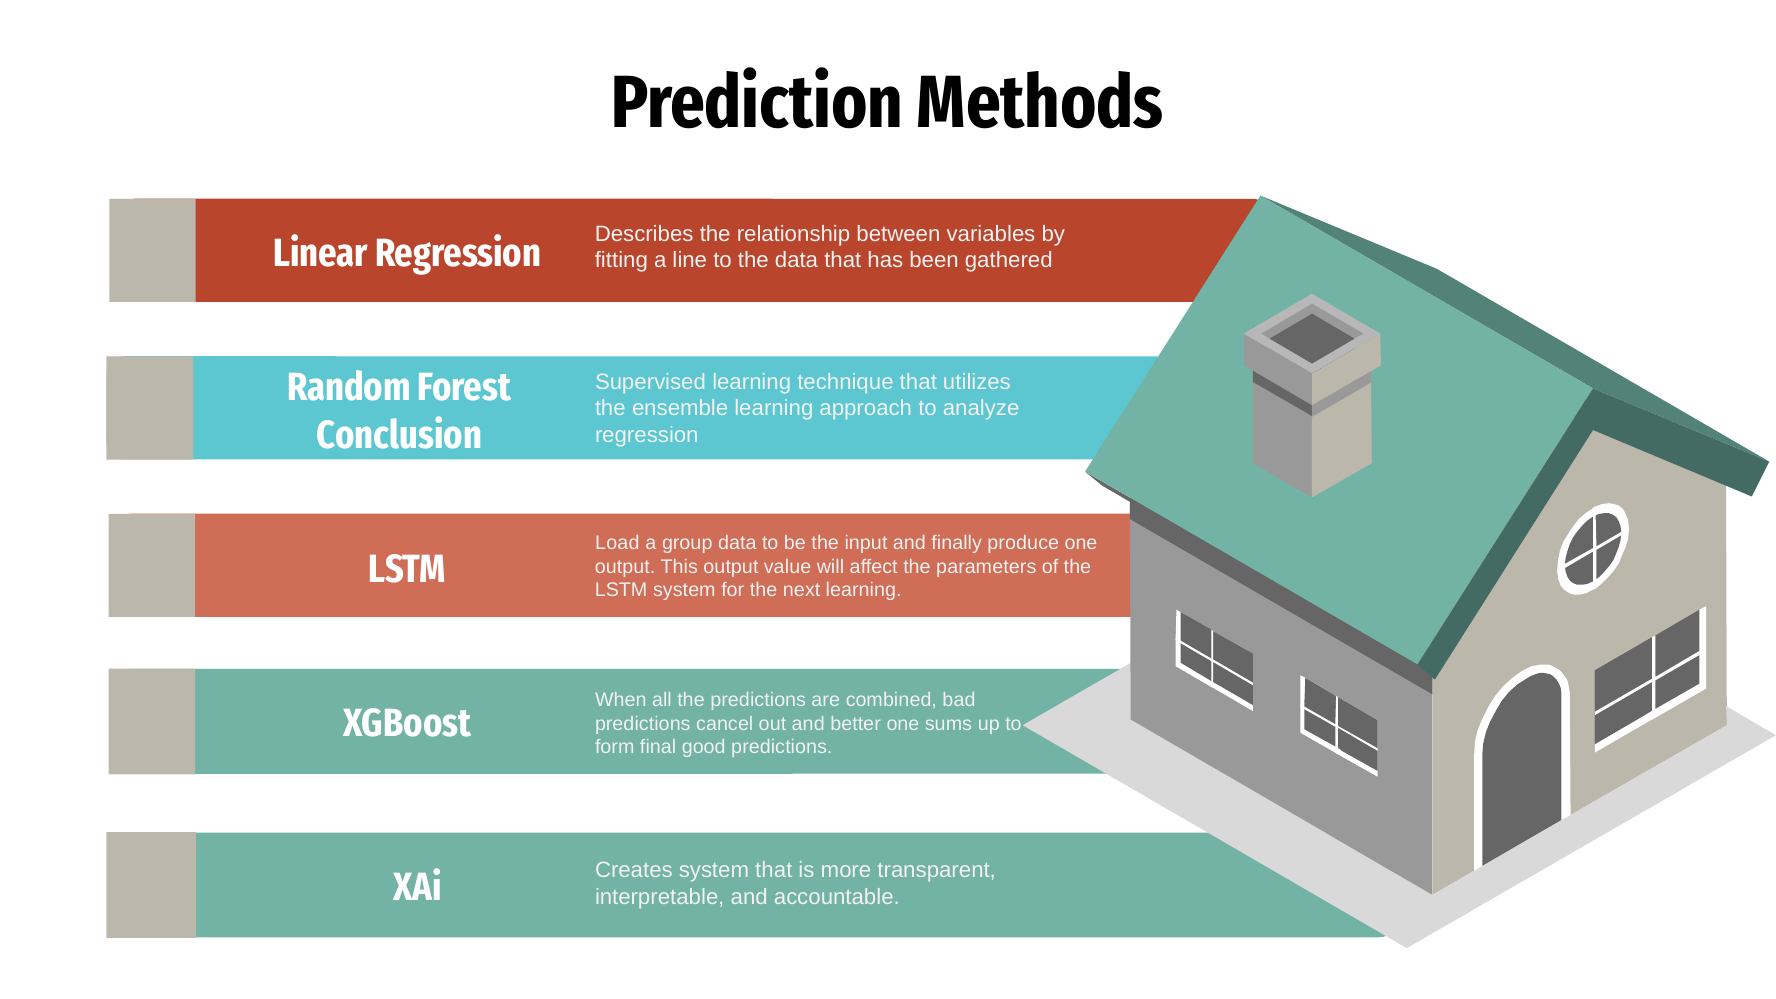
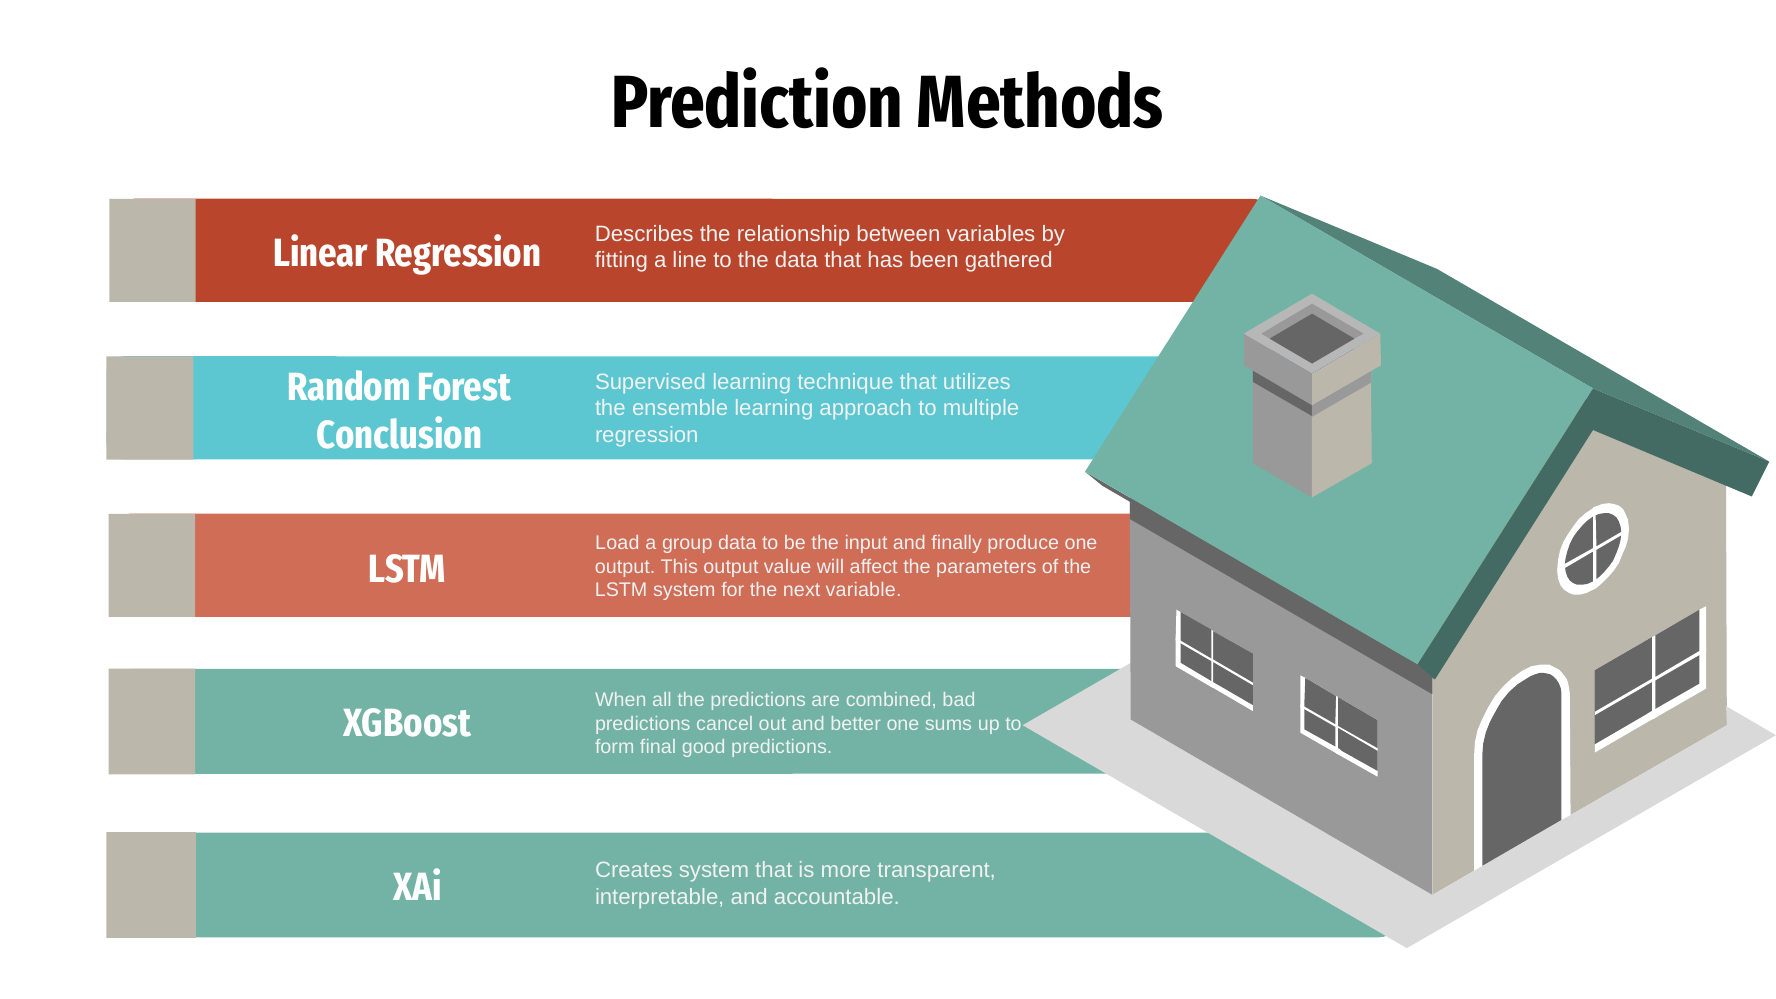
analyze: analyze -> multiple
next learning: learning -> variable
